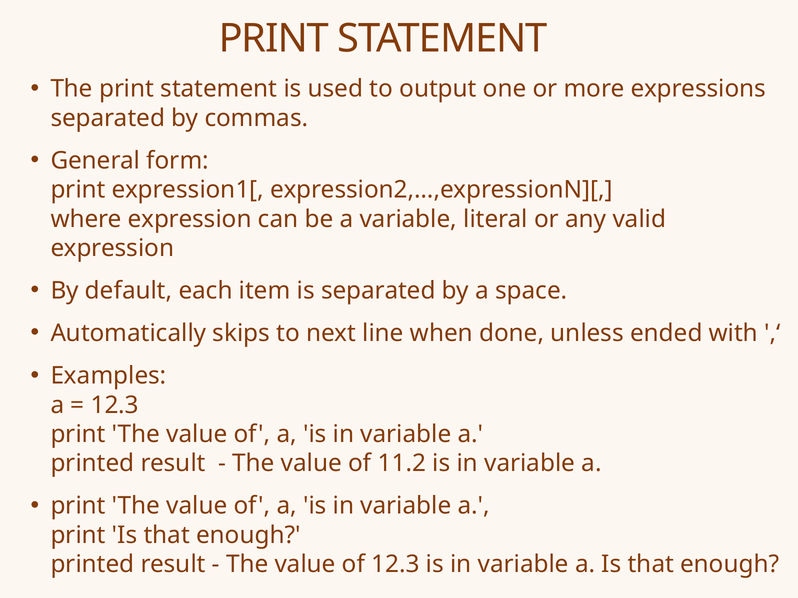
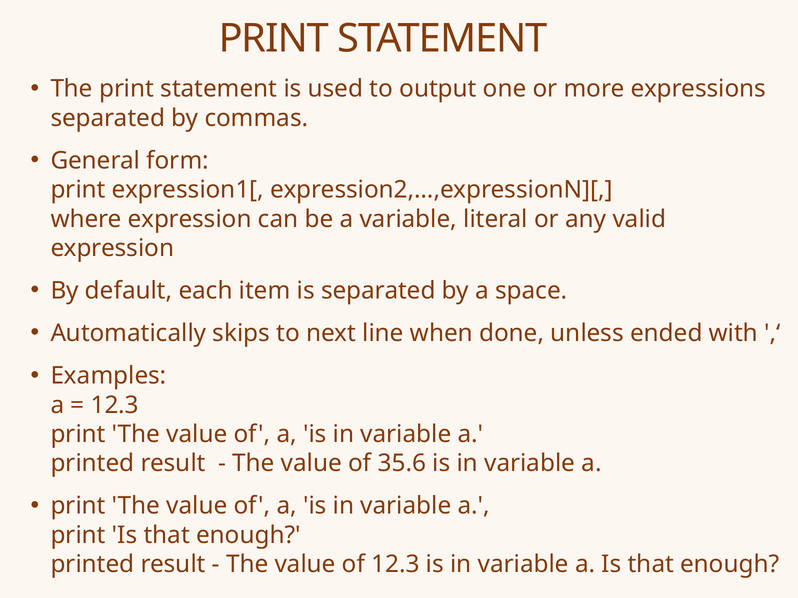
11.2: 11.2 -> 35.6
